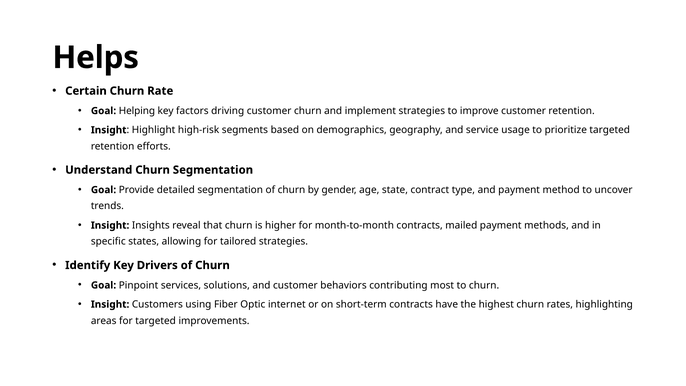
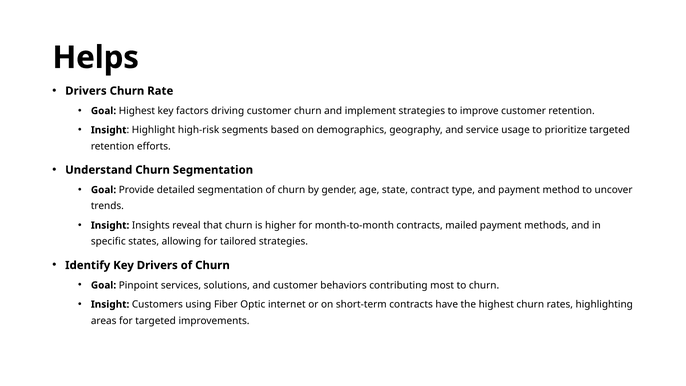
Certain at (86, 91): Certain -> Drivers
Goal Helping: Helping -> Highest
